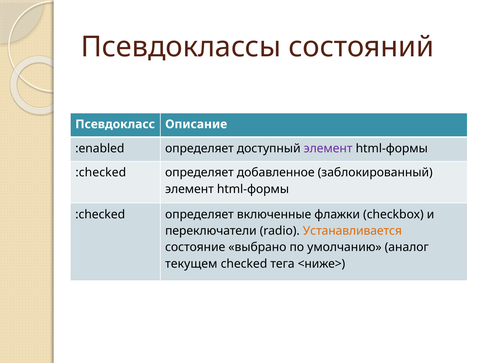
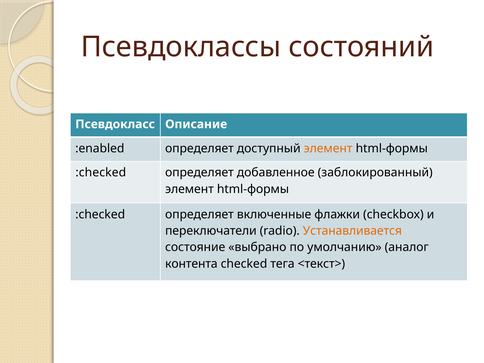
элемент at (328, 148) colour: purple -> orange
текущем: текущем -> контента
<ниже>: <ниже> -> <текст>
